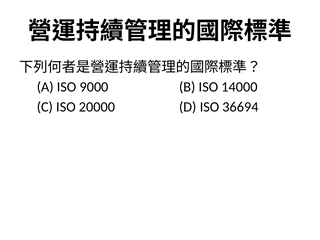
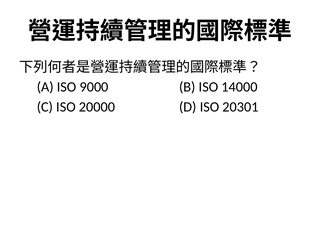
36694: 36694 -> 20301
